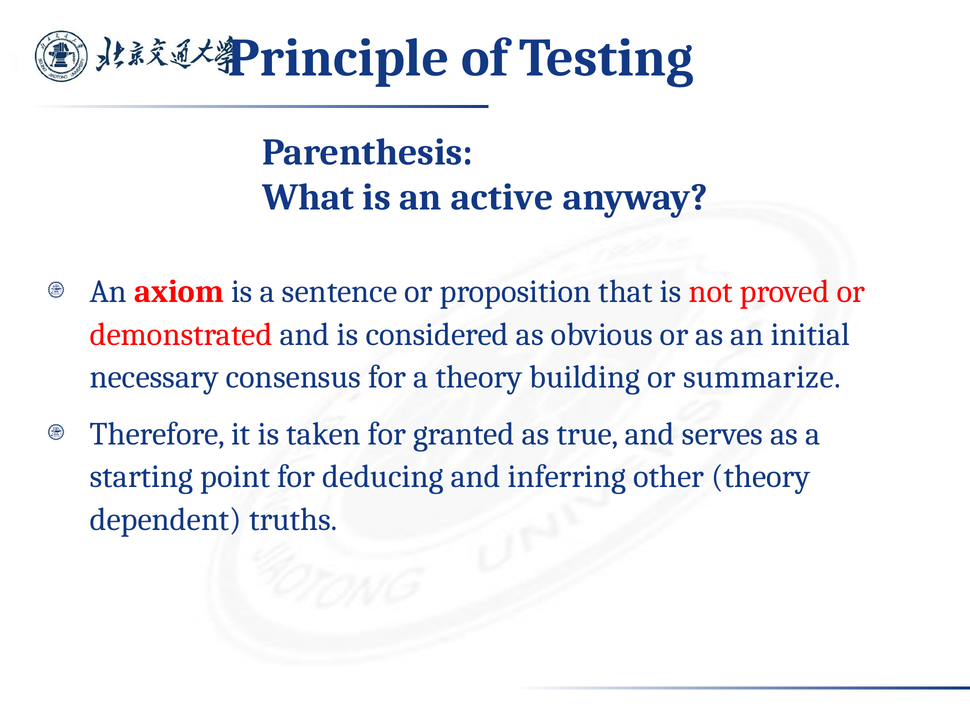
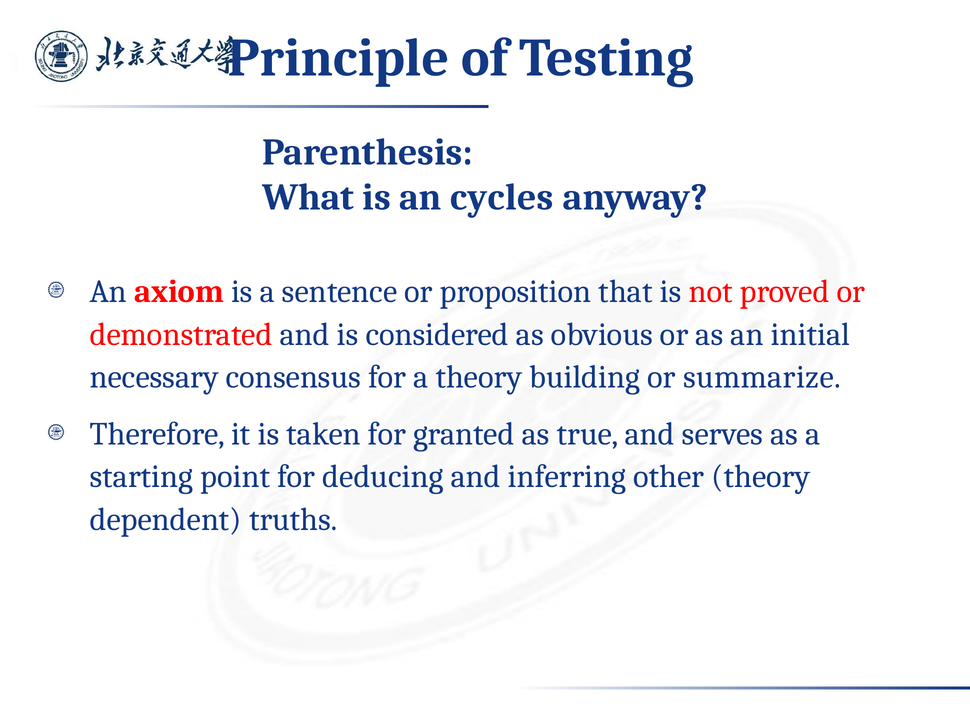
active: active -> cycles
